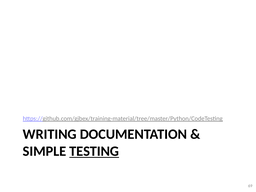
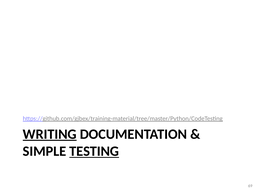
WRITING underline: none -> present
